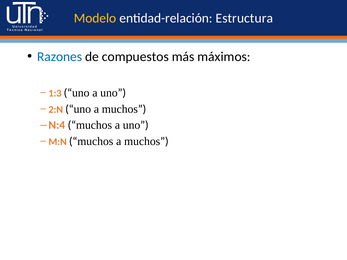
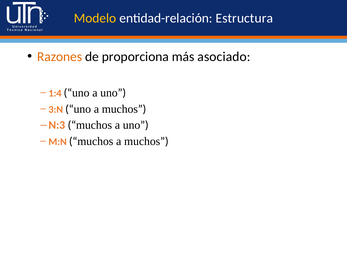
Razones colour: blue -> orange
compuestos: compuestos -> proporciona
máximos: máximos -> asociado
1:3: 1:3 -> 1:4
2:N: 2:N -> 3:N
N:4: N:4 -> N:3
